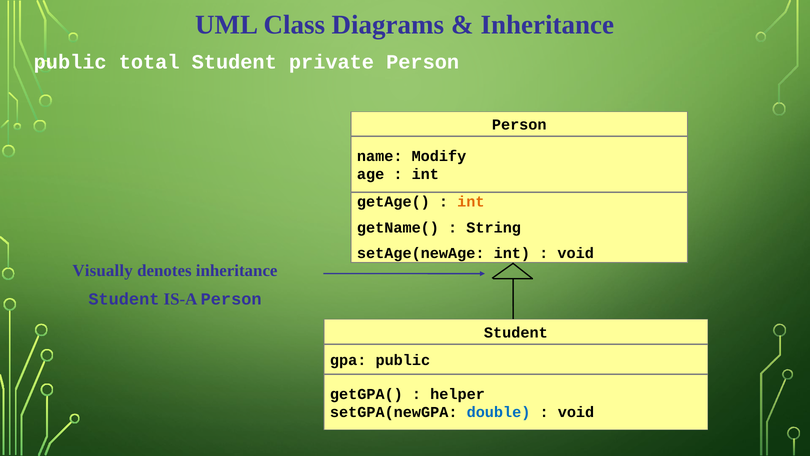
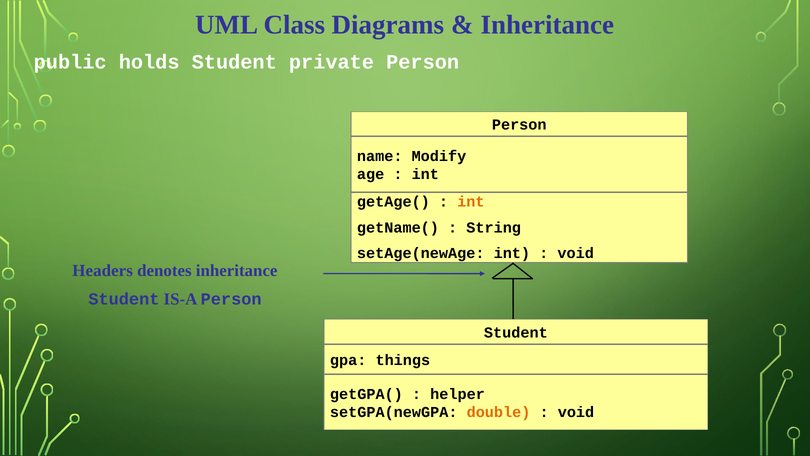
total: total -> holds
Visually: Visually -> Headers
gpa public: public -> things
double colour: blue -> orange
